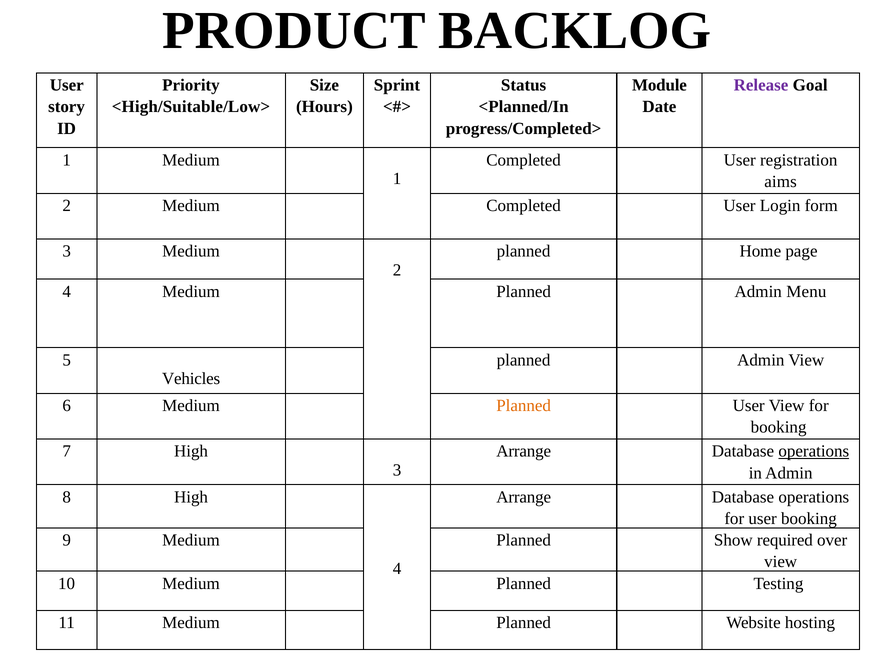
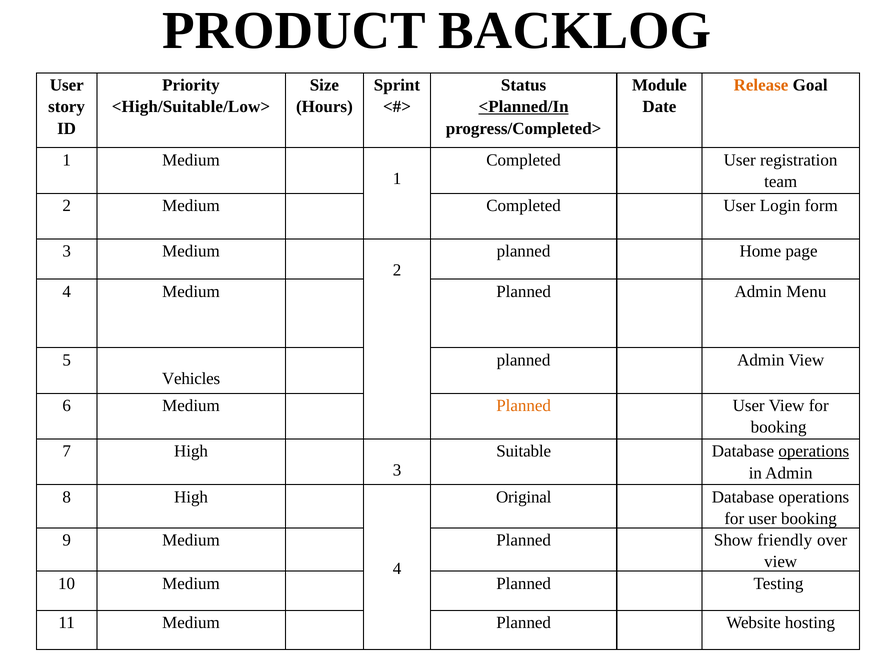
Release colour: purple -> orange
<Planned/In underline: none -> present
aims: aims -> team
Arrange at (524, 451): Arrange -> Suitable
Arrange at (524, 497): Arrange -> Original
required: required -> friendly
